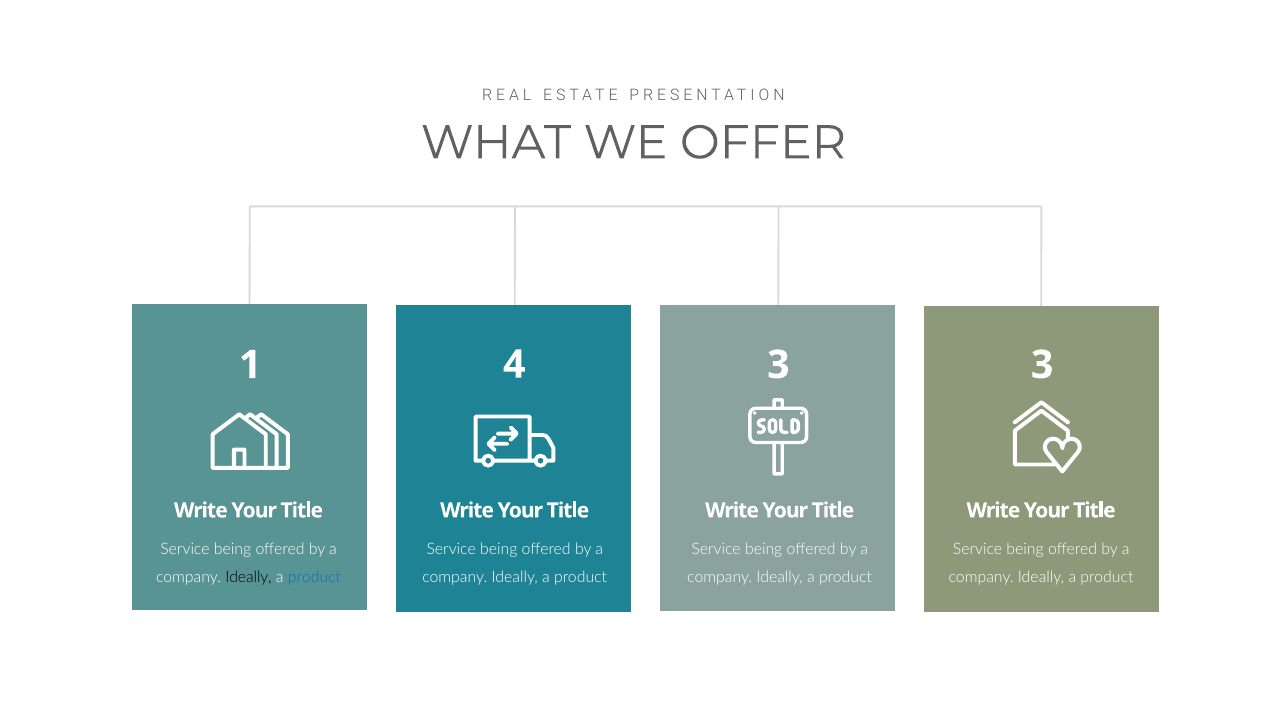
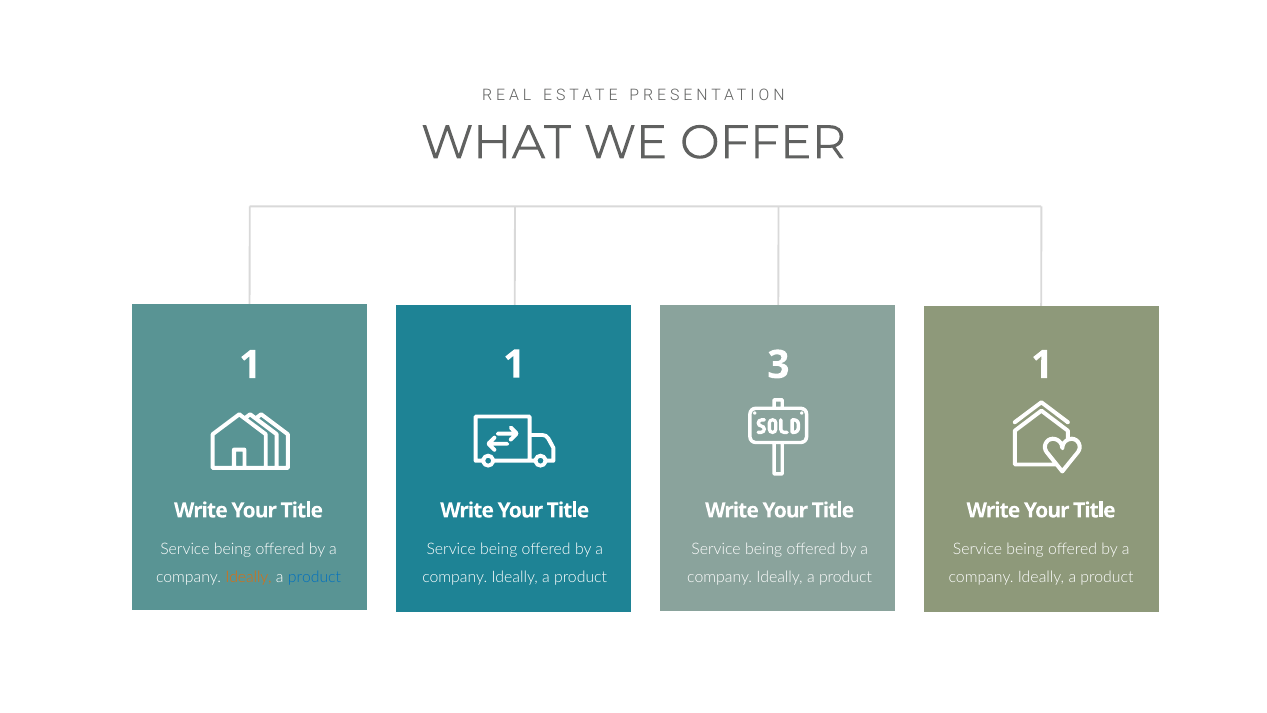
1 4: 4 -> 1
3 3: 3 -> 1
Ideally at (248, 577) colour: black -> orange
